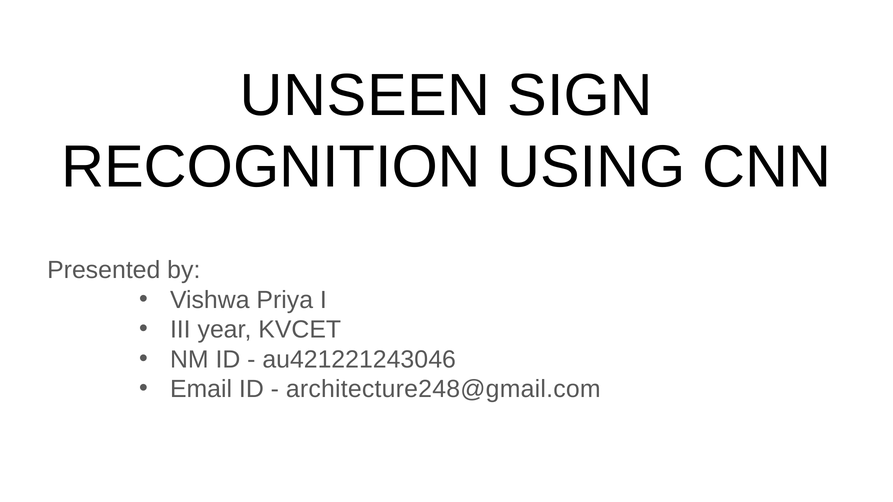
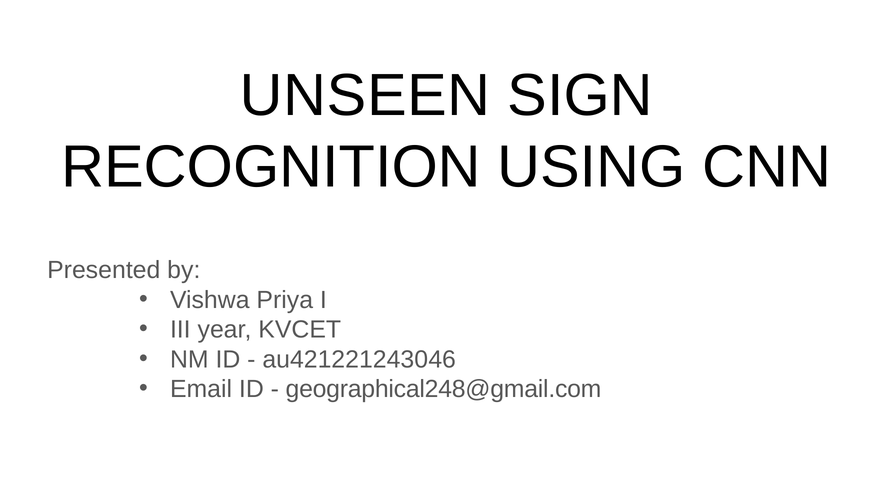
architecture248@gmail.com: architecture248@gmail.com -> geographical248@gmail.com
